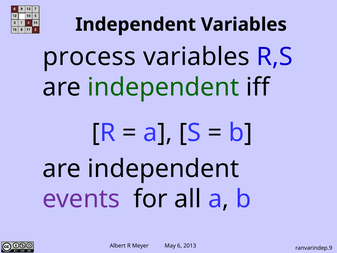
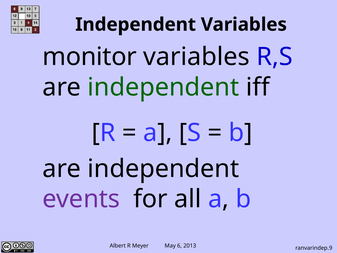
process: process -> monitor
